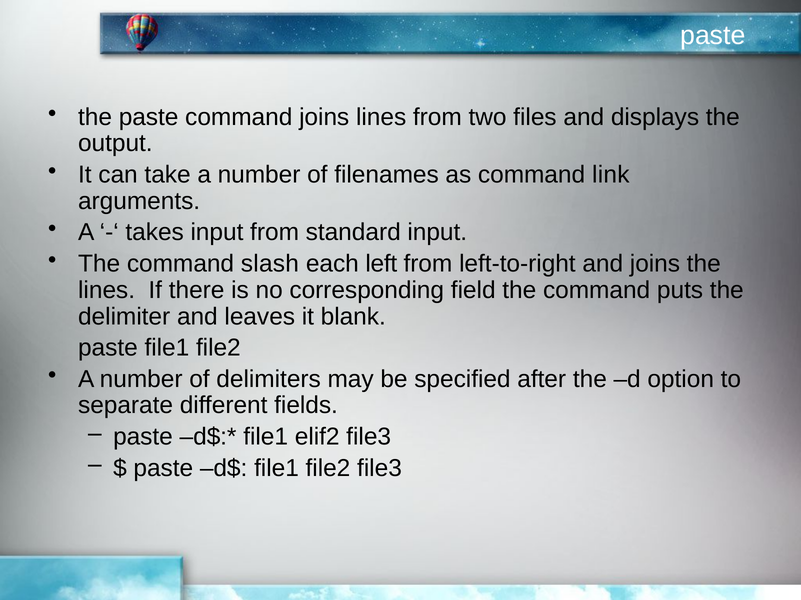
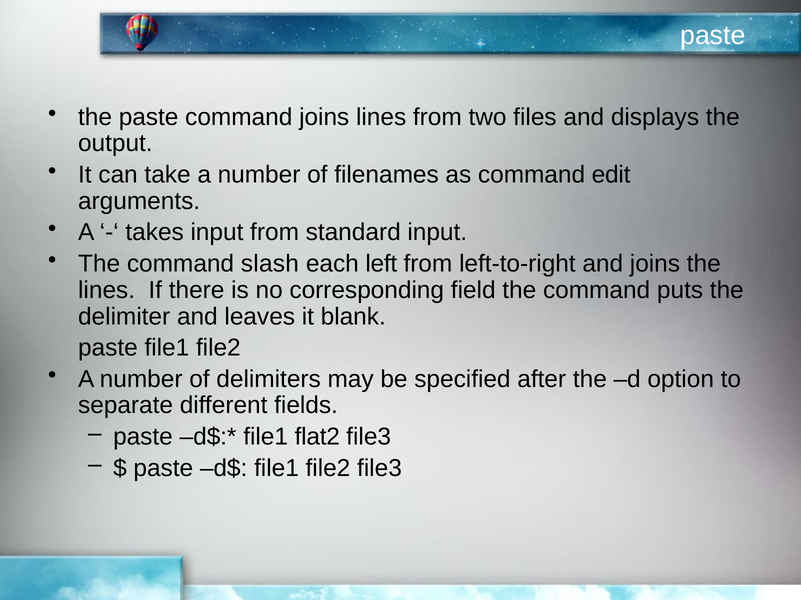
link: link -> edit
elif2: elif2 -> flat2
